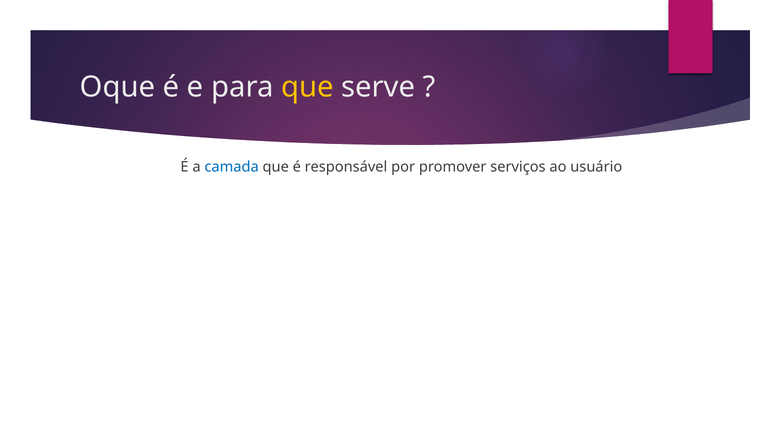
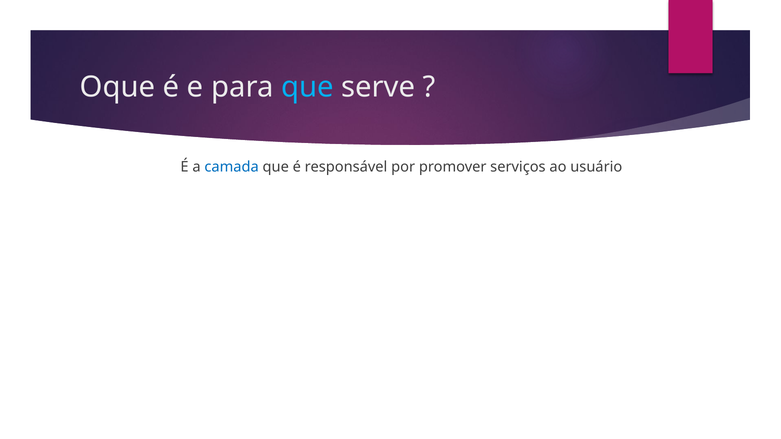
que at (307, 87) colour: yellow -> light blue
